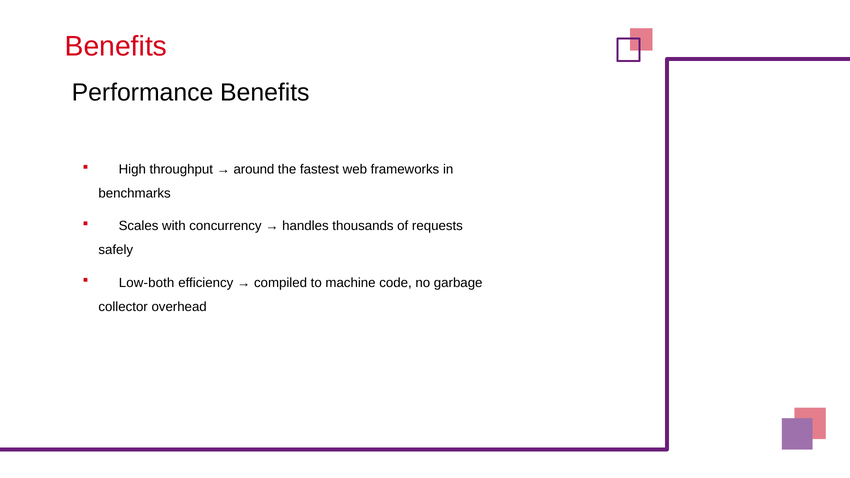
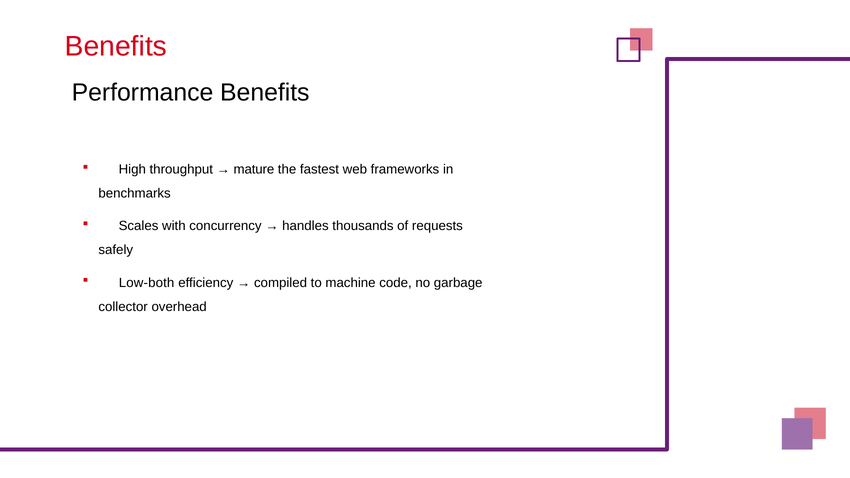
around: around -> mature
